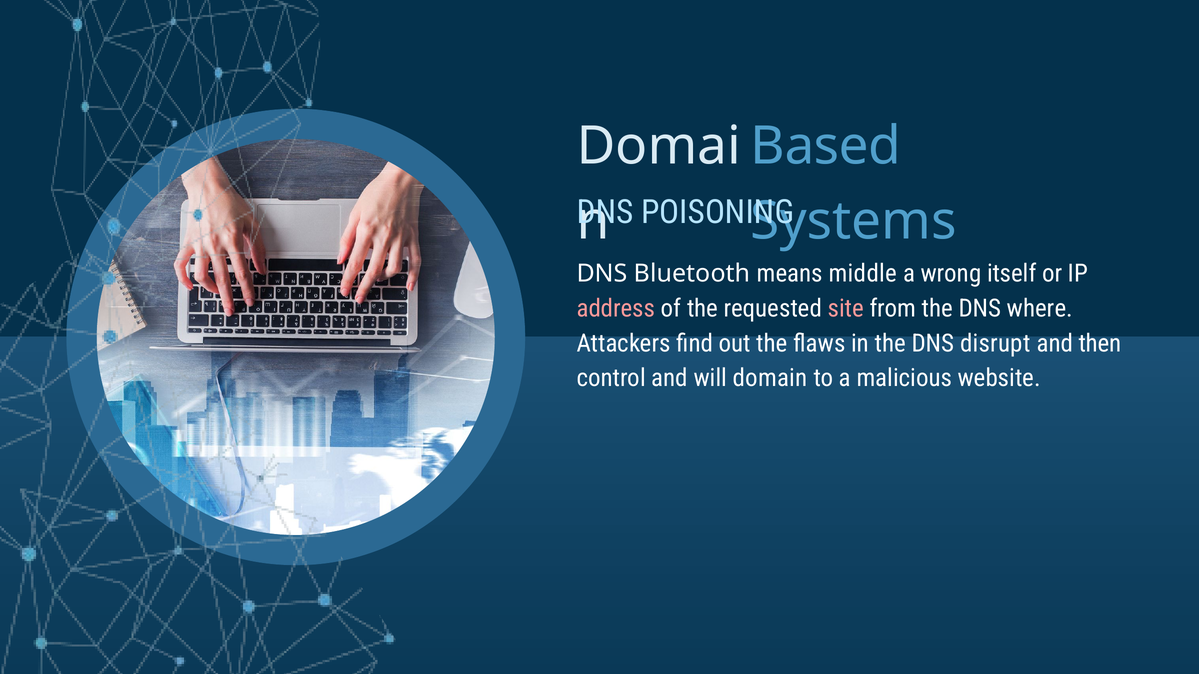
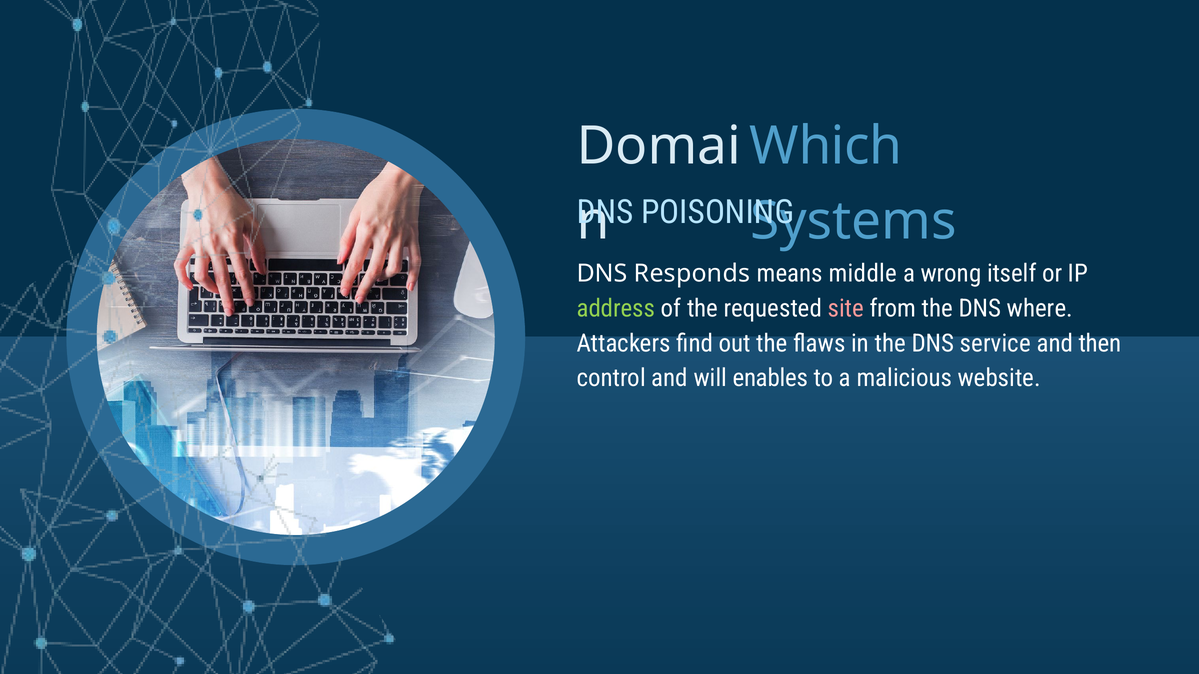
Based: Based -> Which
Bluetooth: Bluetooth -> Responds
address colour: pink -> light green
disrupt: disrupt -> service
domain: domain -> enables
